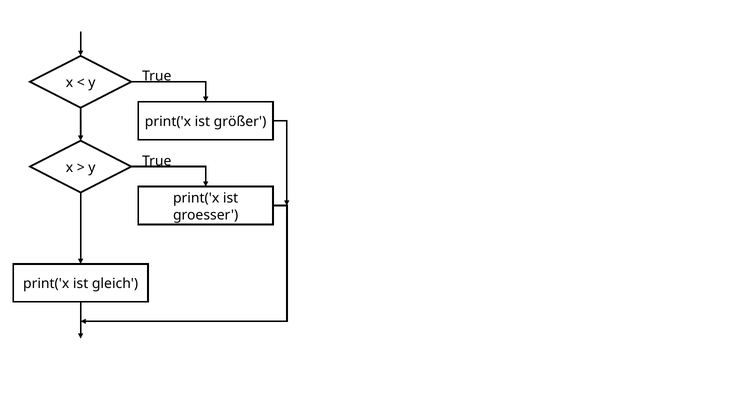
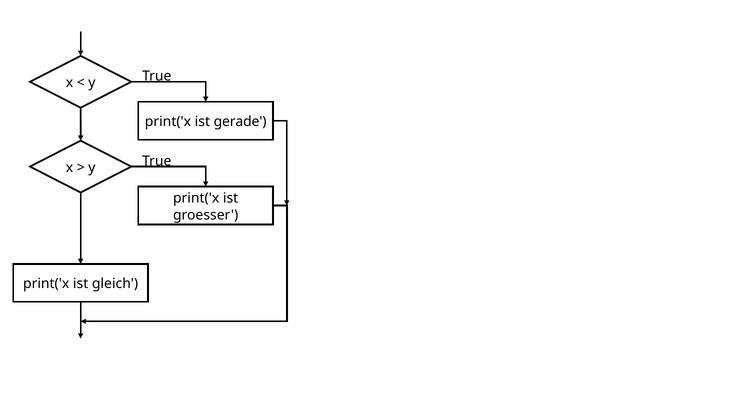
größer: größer -> gerade
